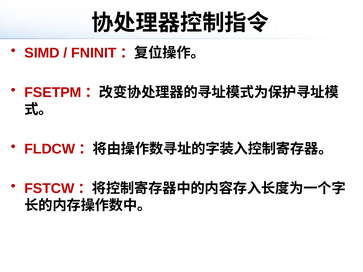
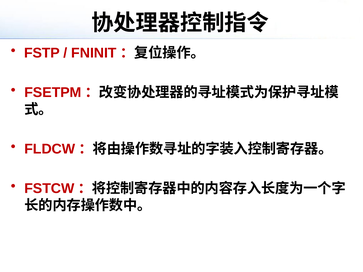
SIMD: SIMD -> FSTP
